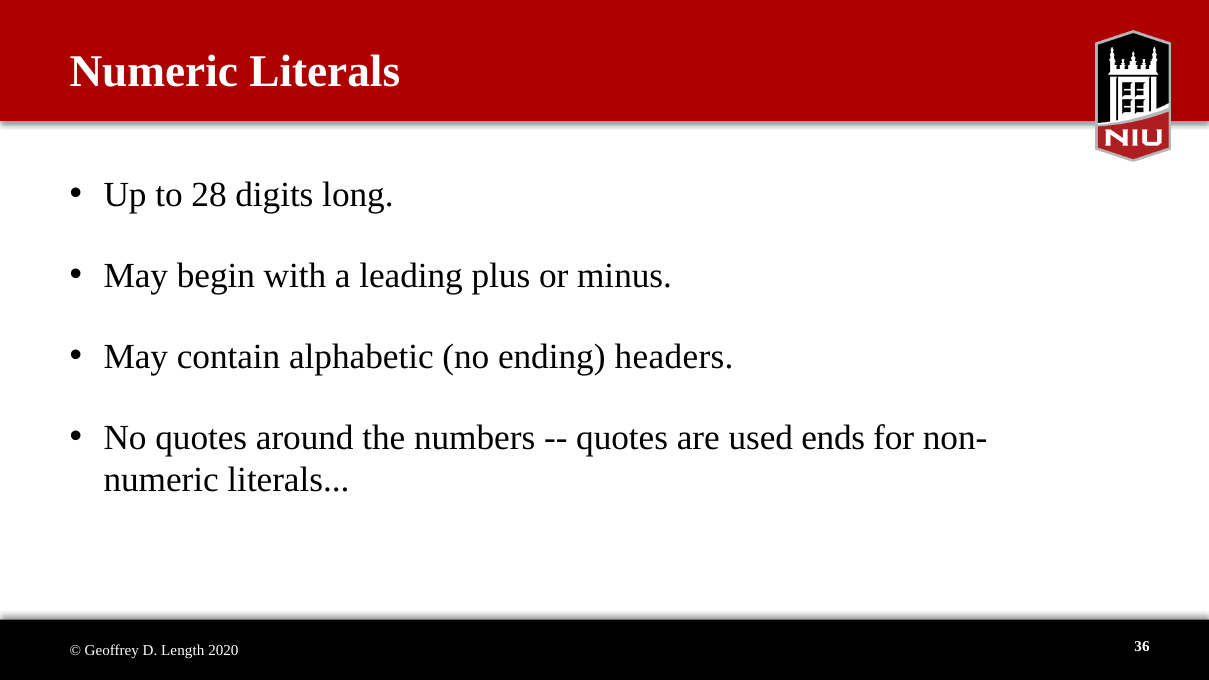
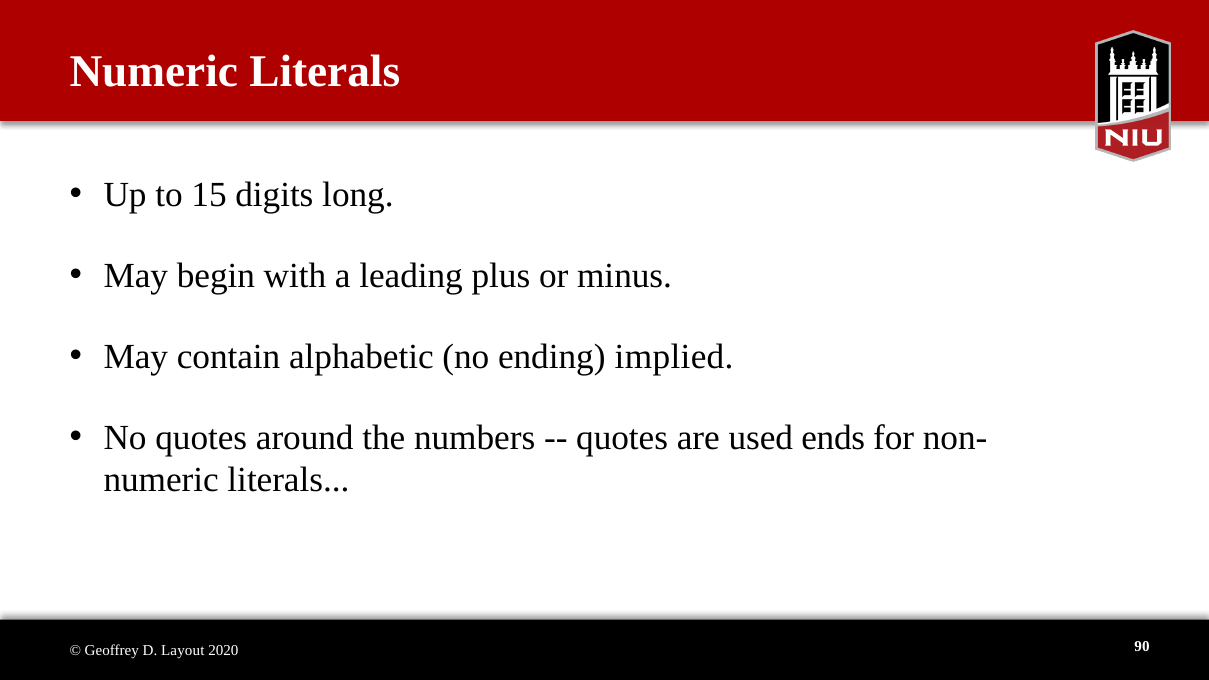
28: 28 -> 15
headers: headers -> implied
Length: Length -> Layout
36: 36 -> 90
